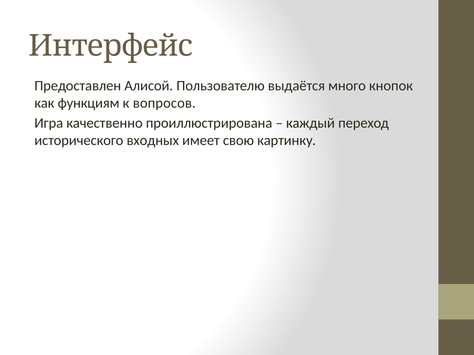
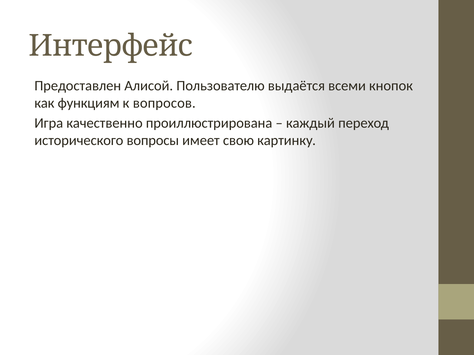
много: много -> всеми
входных: входных -> вопросы
